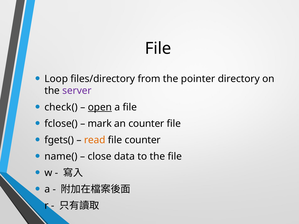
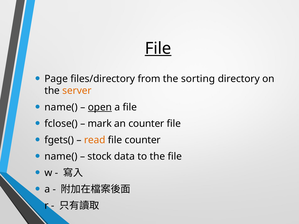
File at (158, 48) underline: none -> present
Loop: Loop -> Page
pointer: pointer -> sorting
server colour: purple -> orange
check( at (61, 107): check( -> name(
close: close -> stock
